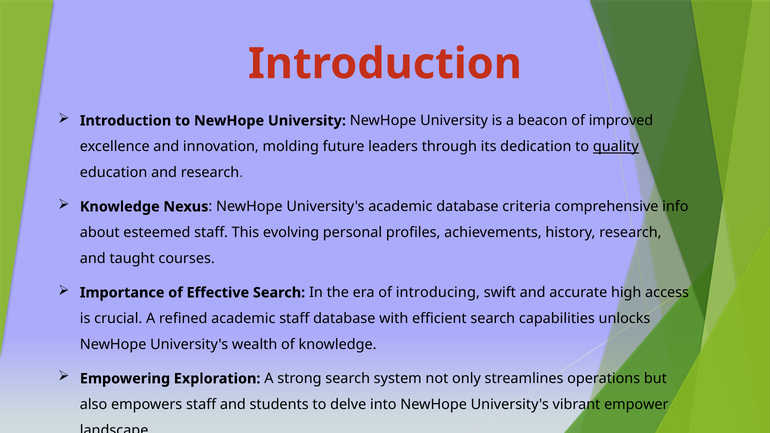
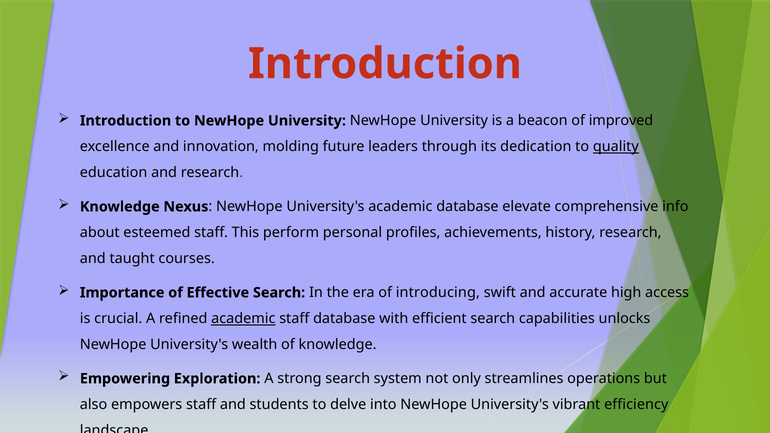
criteria: criteria -> elevate
evolving: evolving -> perform
academic at (243, 319) underline: none -> present
empower: empower -> efficiency
